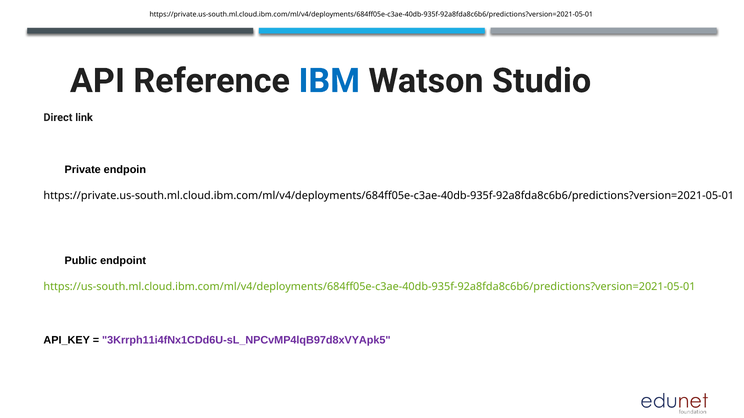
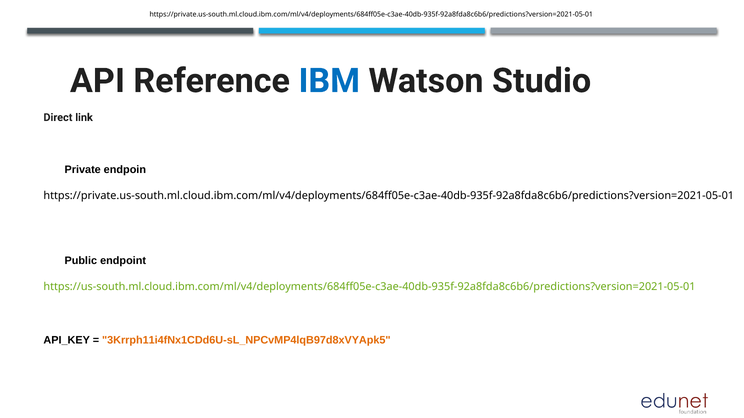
3Krrph11i4fNx1CDd6U-sL_NPCvMP4lqB97d8xVYApk5 colour: purple -> orange
